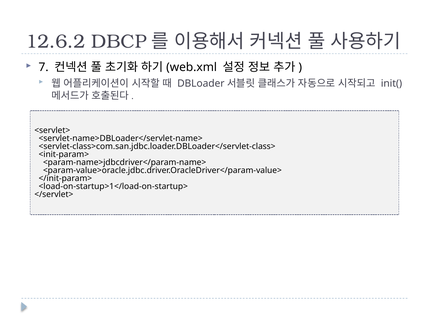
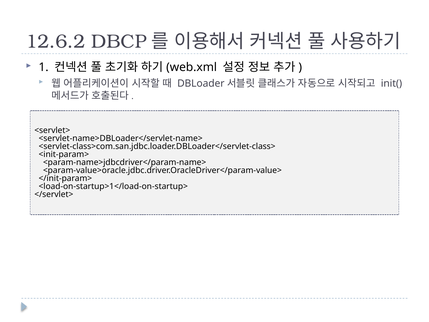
7: 7 -> 1
